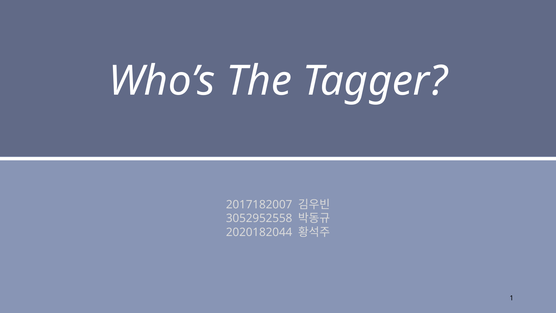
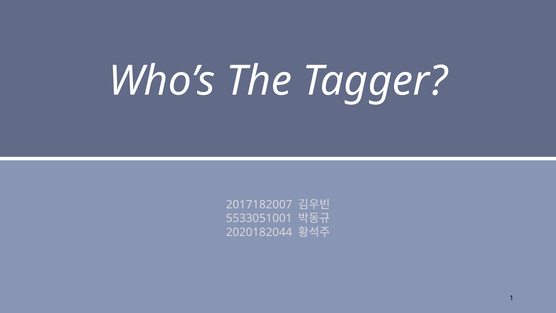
3052952558: 3052952558 -> 5533051001
